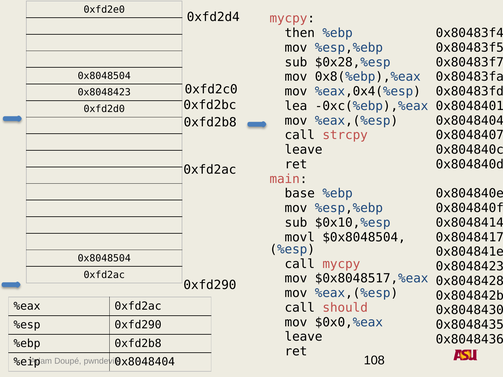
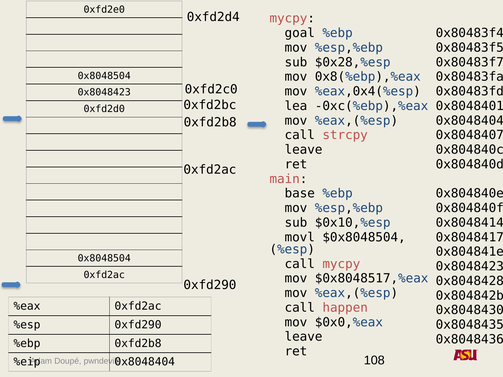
then: then -> goal
should: should -> happen
